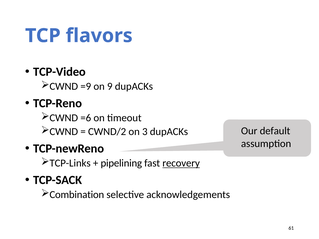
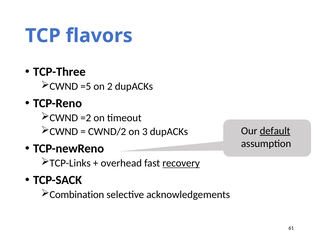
TCP-Video: TCP-Video -> TCP-Three
=9: =9 -> =5
9: 9 -> 2
=6: =6 -> =2
default underline: none -> present
pipelining: pipelining -> overhead
